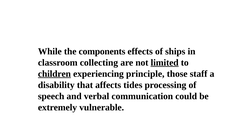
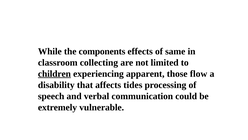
ships: ships -> same
limited underline: present -> none
principle: principle -> apparent
staff: staff -> flow
